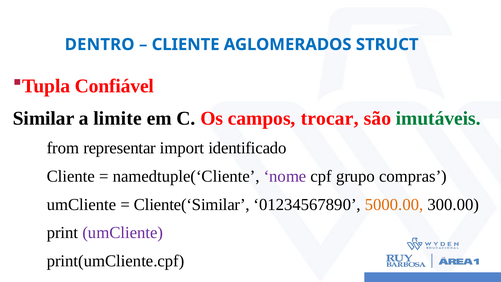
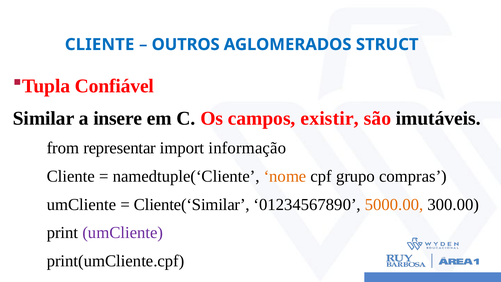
DENTRO at (100, 44): DENTRO -> CLIENTE
CLIENTE at (186, 44): CLIENTE -> OUTROS
limite: limite -> insere
trocar: trocar -> existir
imutáveis colour: green -> black
identificado: identificado -> informação
nome colour: purple -> orange
